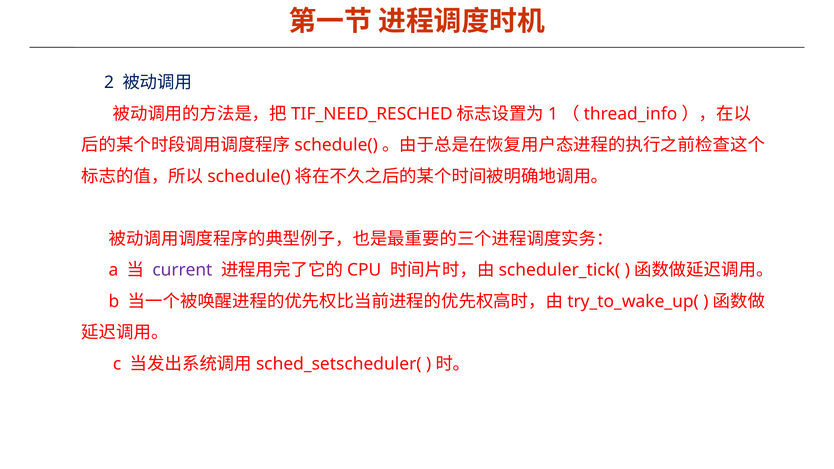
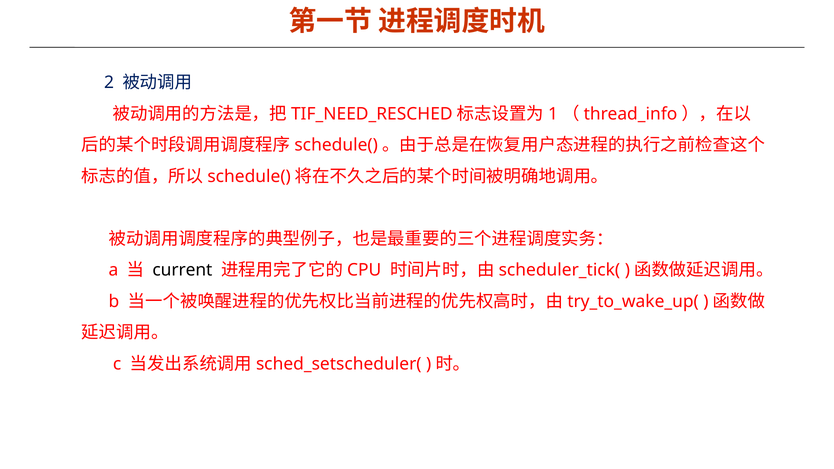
current colour: purple -> black
